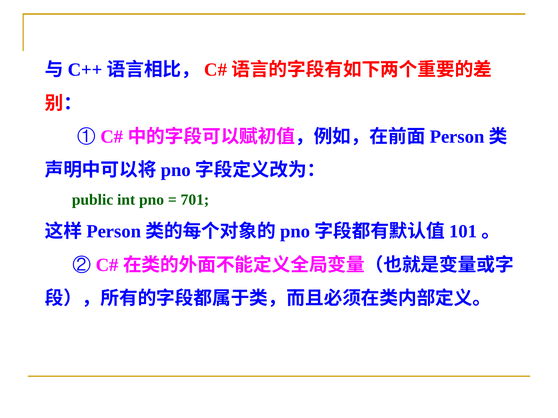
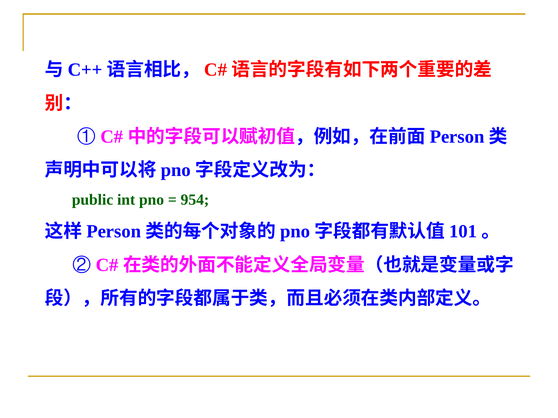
701: 701 -> 954
